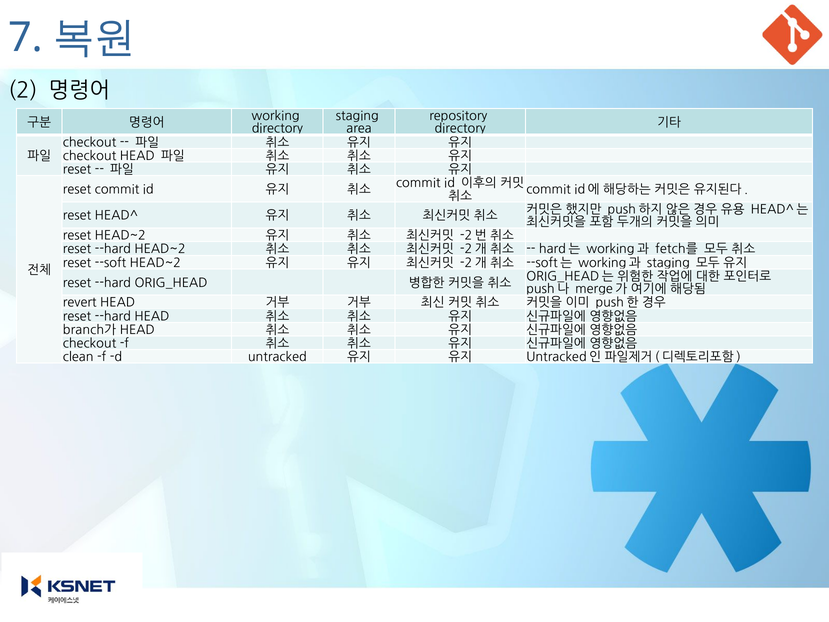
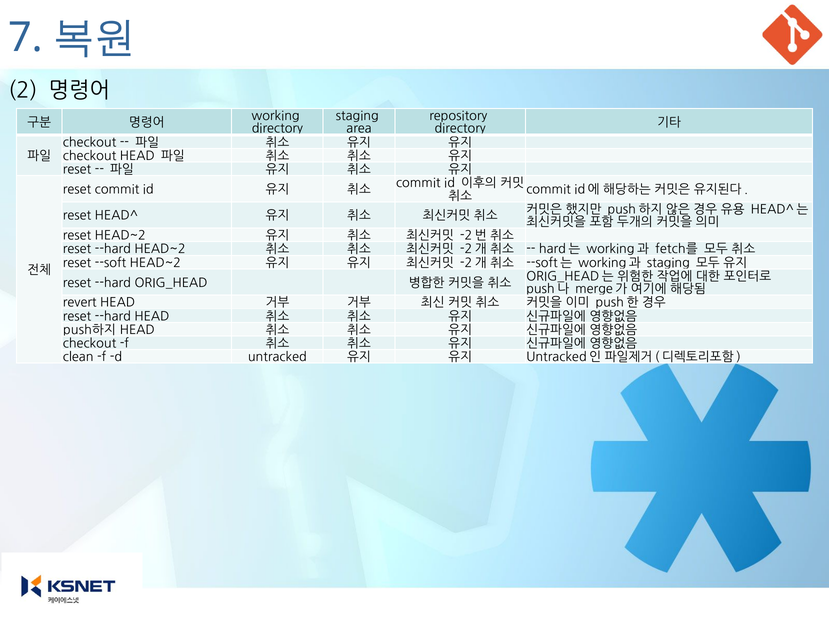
branch가 at (89, 330): branch가 -> push하지
